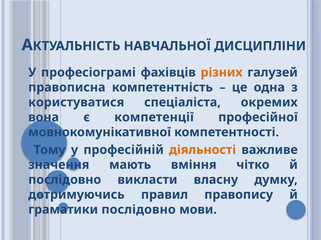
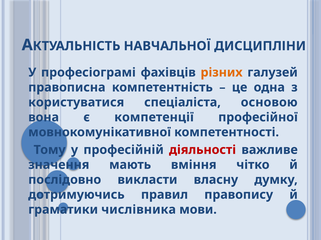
окремих: окремих -> основою
діяльності colour: orange -> red
граматики послідовно: послідовно -> числівника
